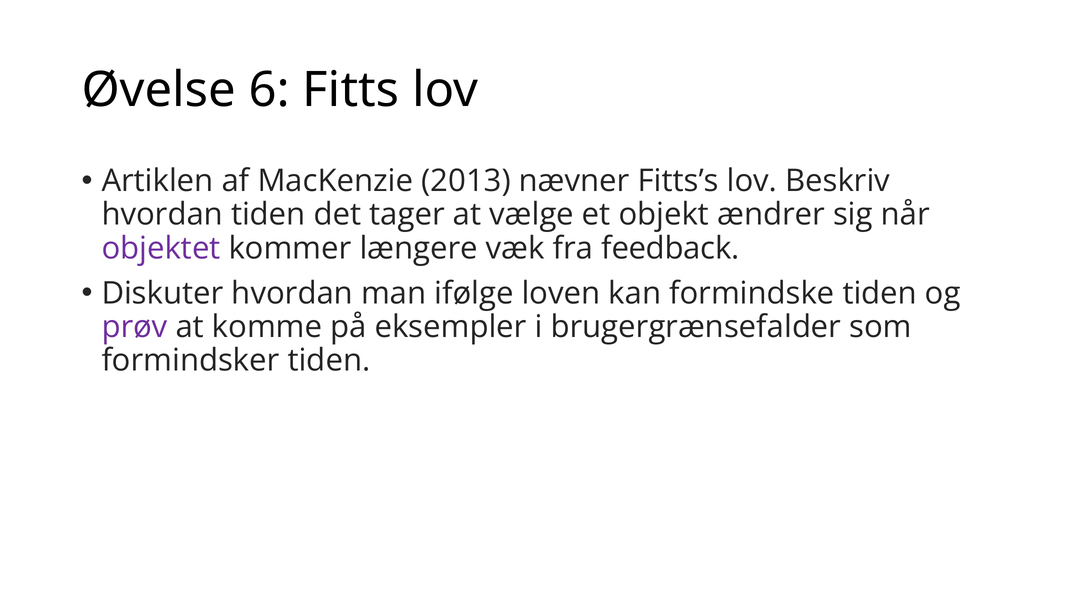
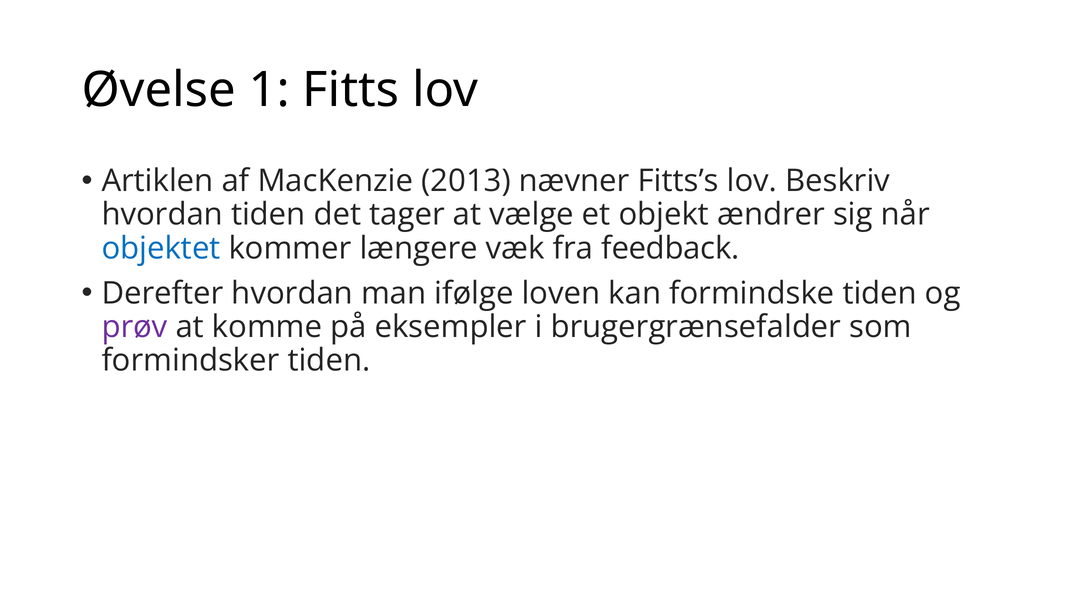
6: 6 -> 1
objektet colour: purple -> blue
Diskuter: Diskuter -> Derefter
